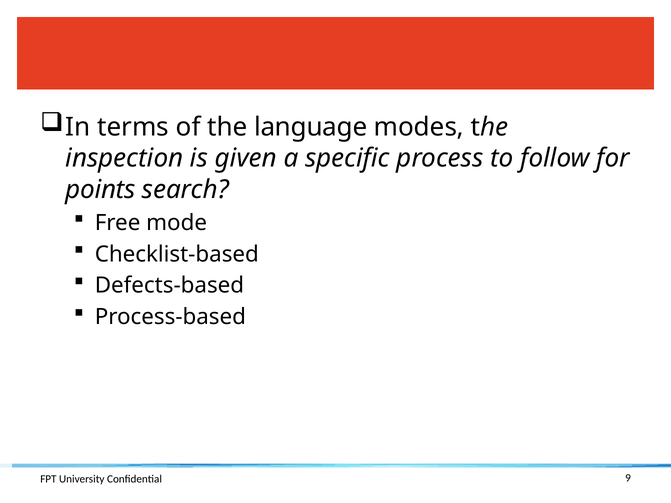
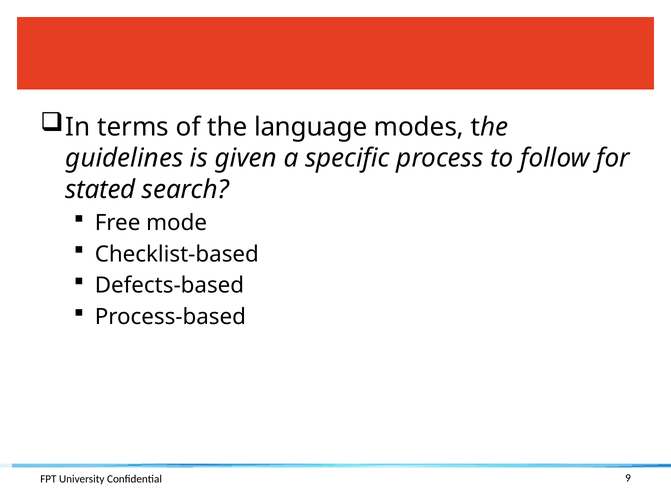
inspection: inspection -> guidelines
points: points -> stated
